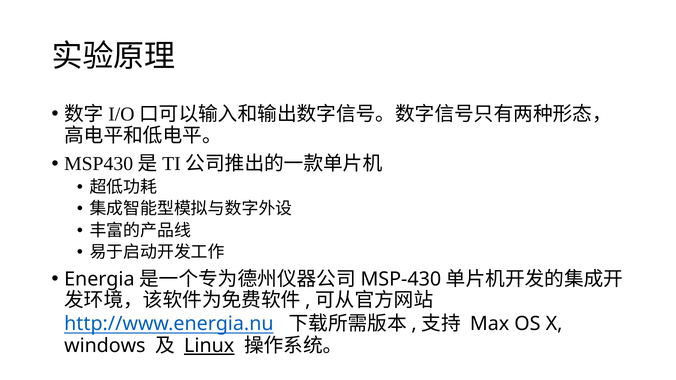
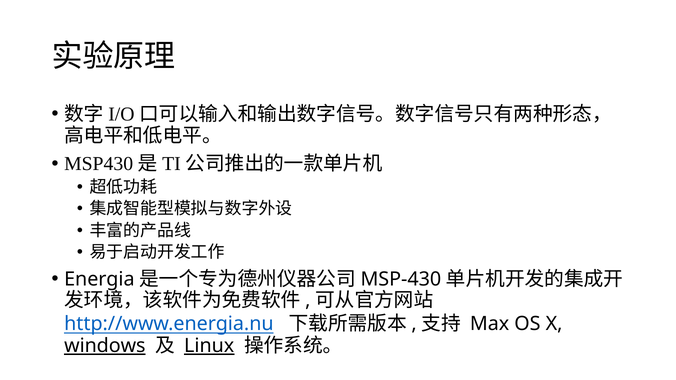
windows underline: none -> present
